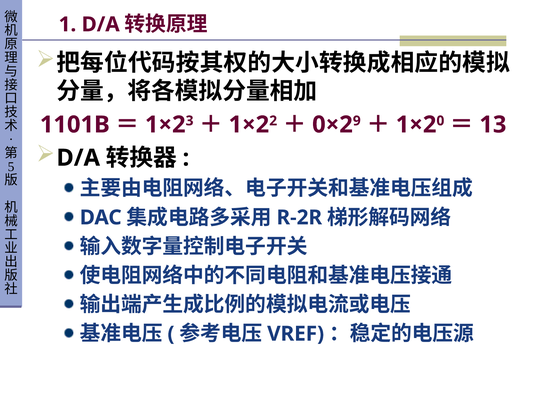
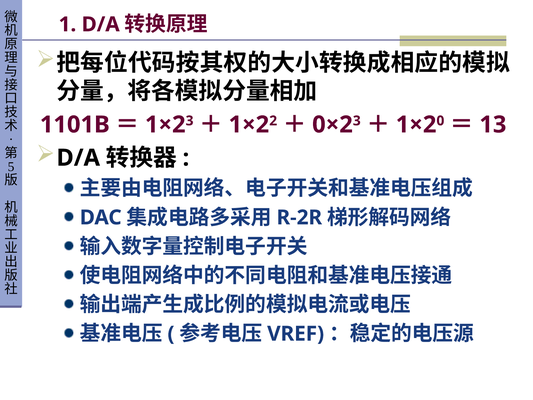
9 at (357, 121): 9 -> 3
